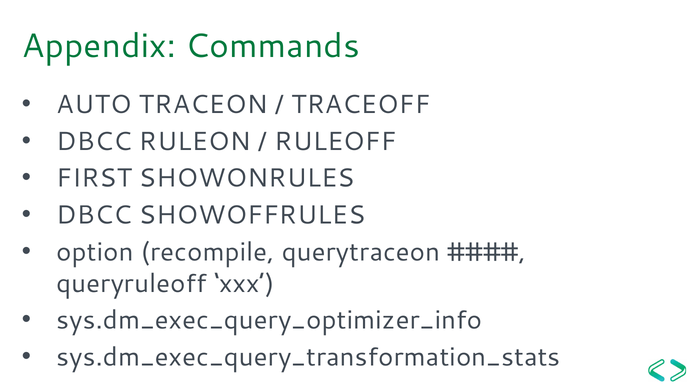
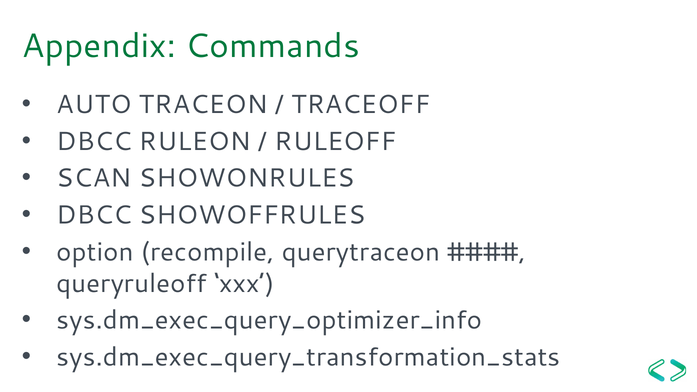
FIRST: FIRST -> SCAN
